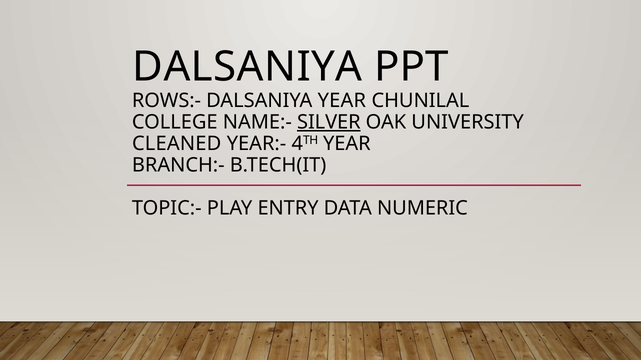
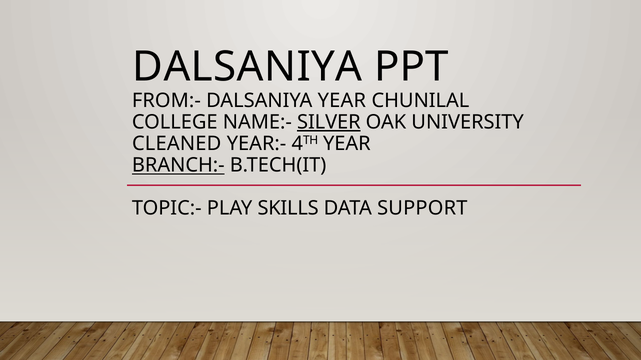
ROWS:-: ROWS:- -> FROM:-
BRANCH:- underline: none -> present
ENTRY: ENTRY -> SKILLS
NUMERIC: NUMERIC -> SUPPORT
